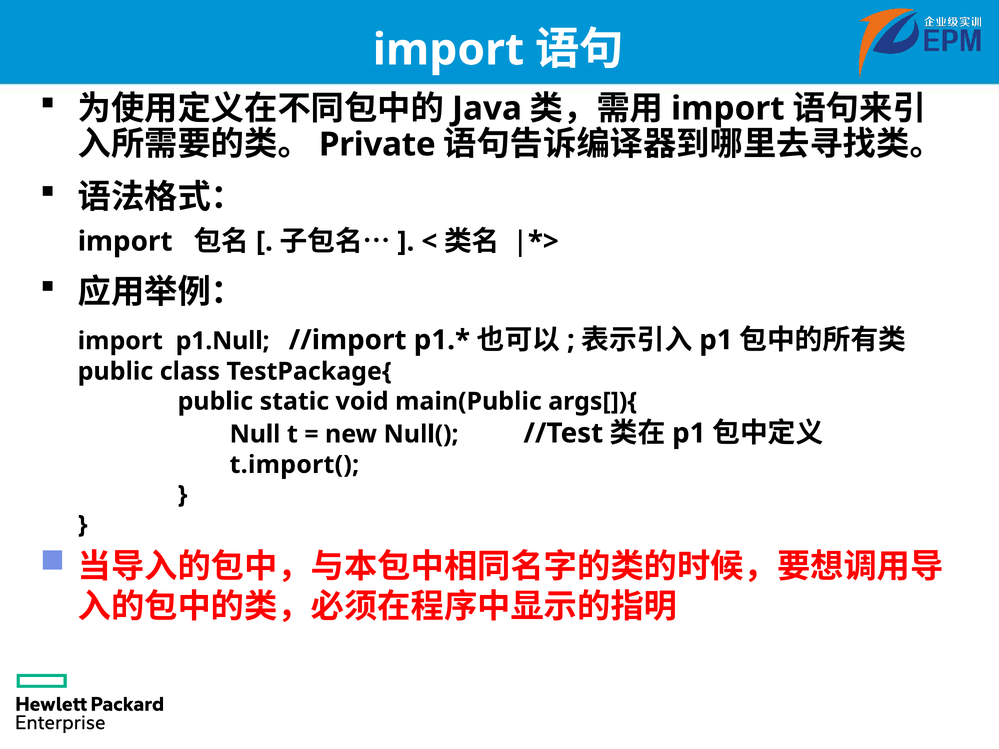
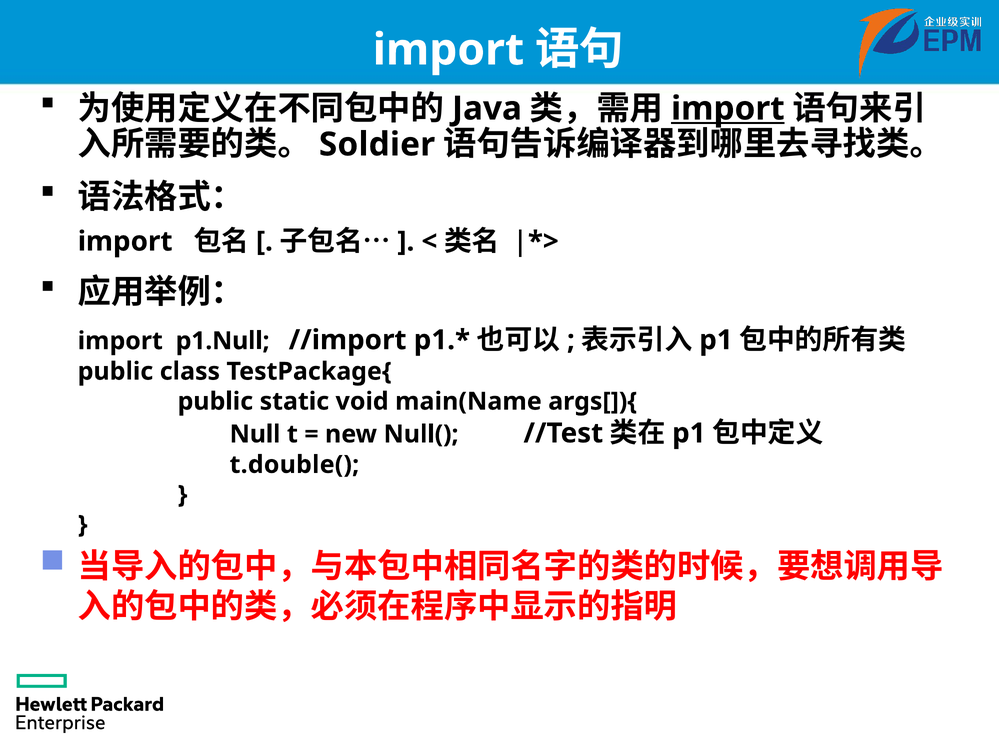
import at (728, 109) underline: none -> present
Private: Private -> Soldier
main(Public: main(Public -> main(Name
t.import(: t.import( -> t.double(
